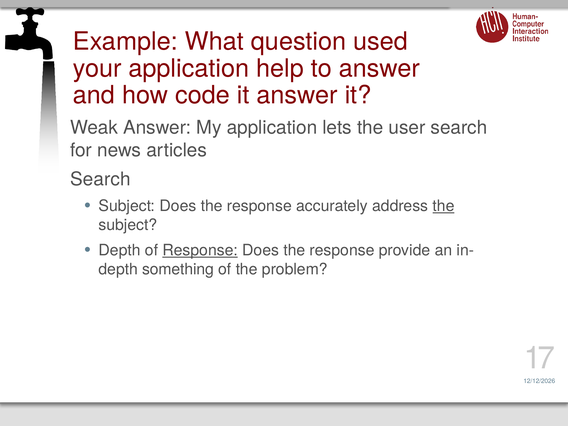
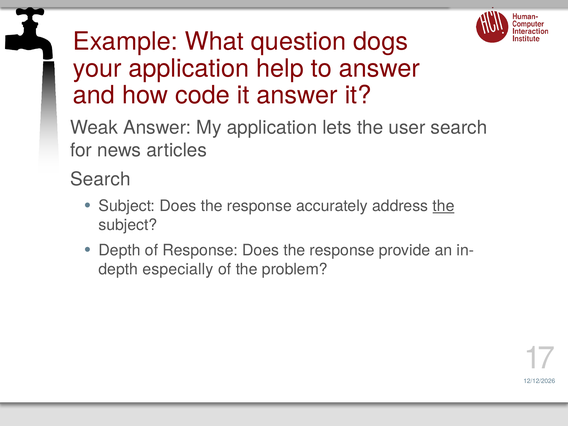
used: used -> dogs
Response at (200, 250) underline: present -> none
something: something -> especially
